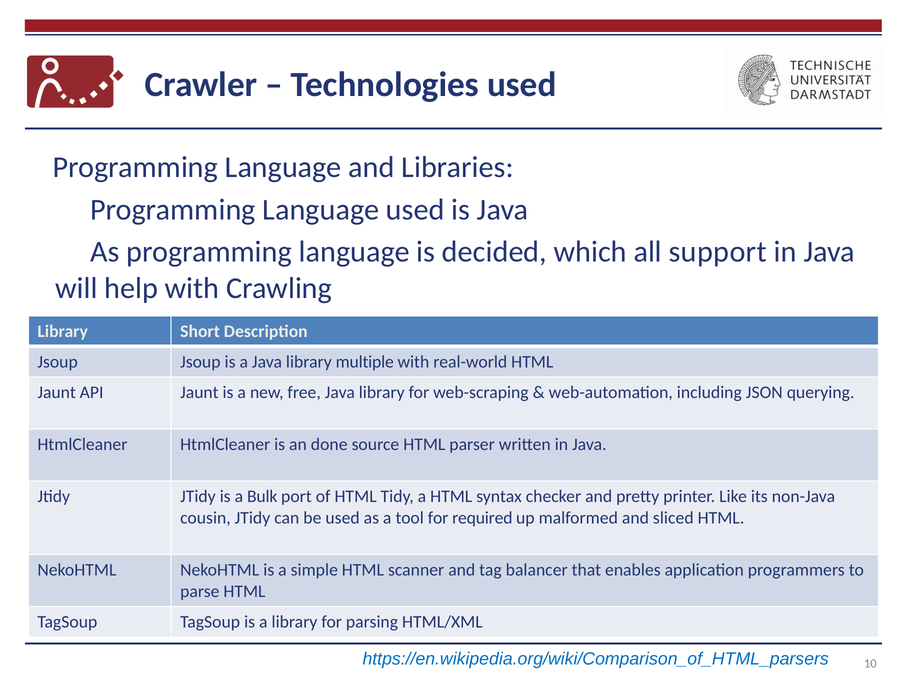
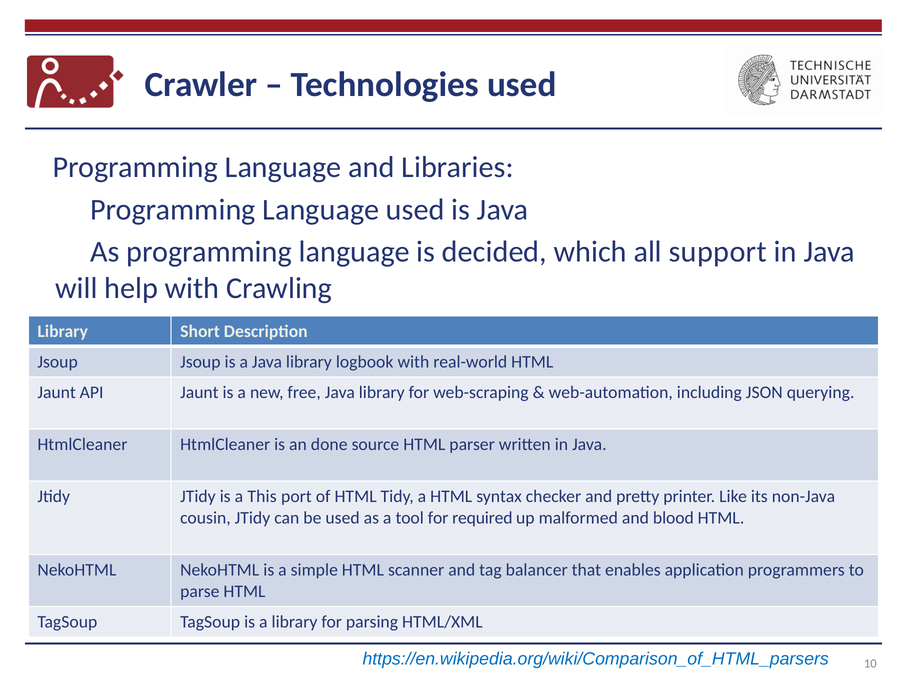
multiple: multiple -> logbook
Bulk: Bulk -> This
sliced: sliced -> blood
